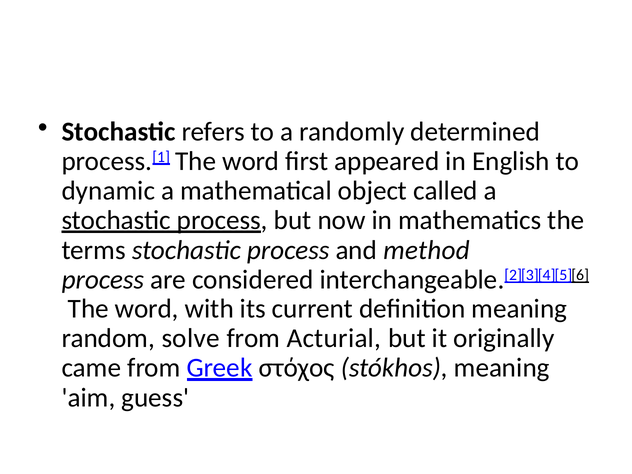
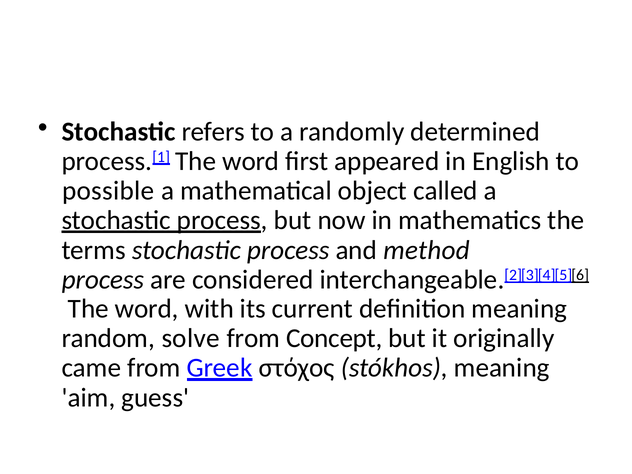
dynamic: dynamic -> possible
Acturial: Acturial -> Concept
